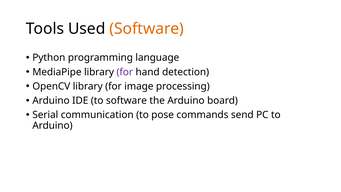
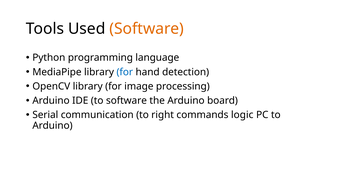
for at (125, 72) colour: purple -> blue
pose: pose -> right
send: send -> logic
